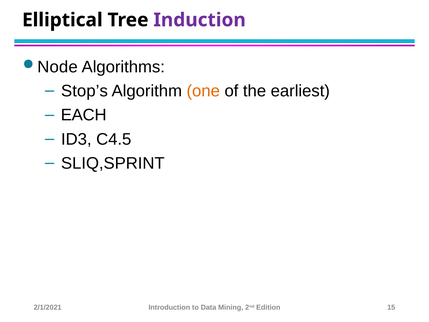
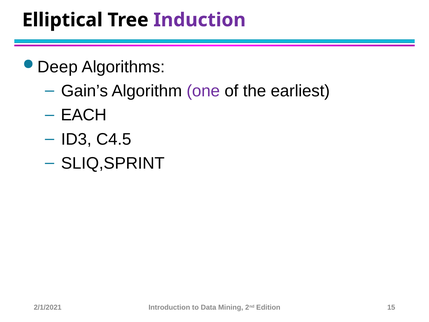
Node: Node -> Deep
Stop’s: Stop’s -> Gain’s
one colour: orange -> purple
